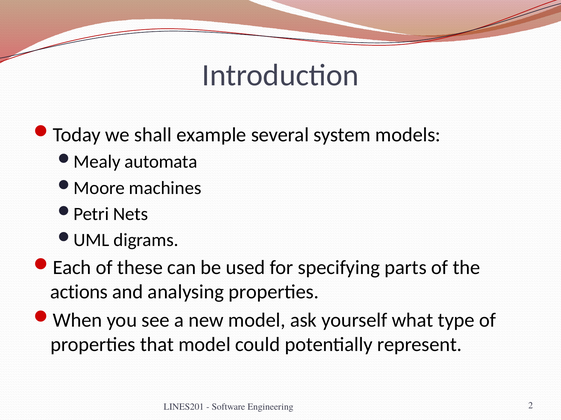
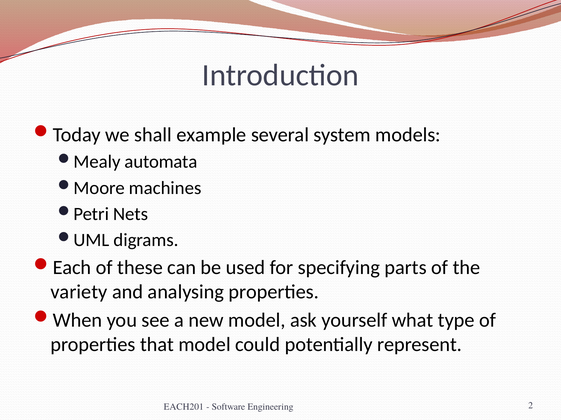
actions: actions -> variety
LINES201: LINES201 -> EACH201
